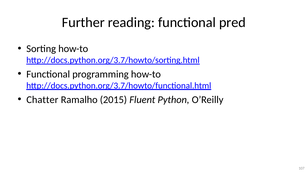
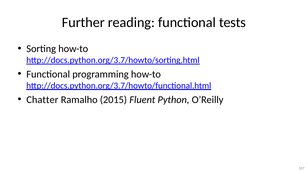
pred: pred -> tests
